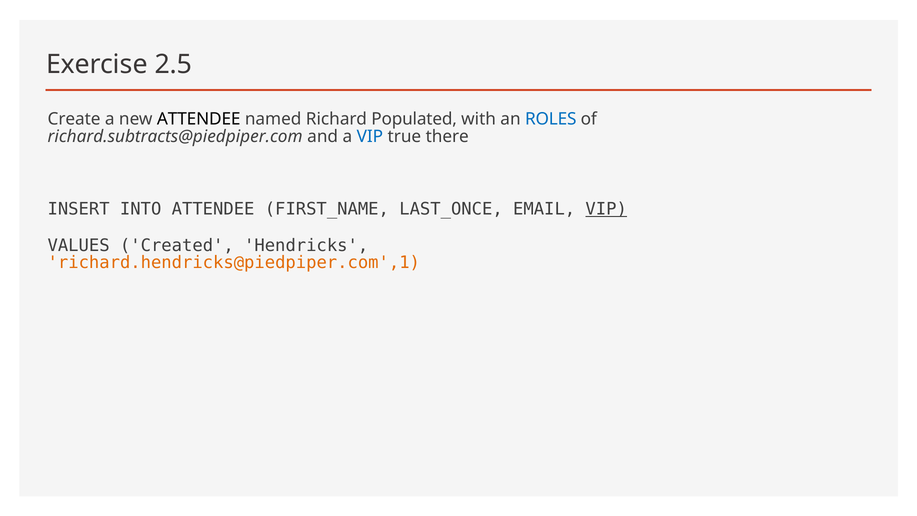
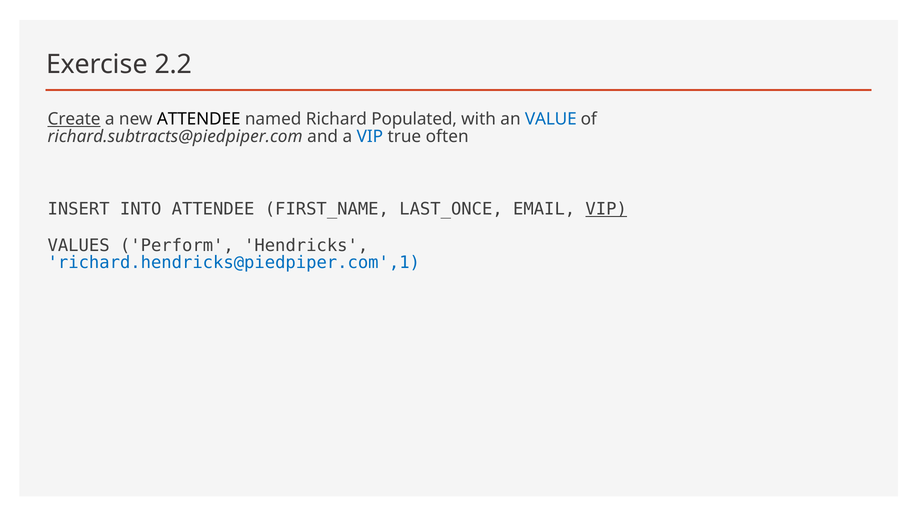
2.5: 2.5 -> 2.2
Create underline: none -> present
ROLES: ROLES -> VALUE
there: there -> often
Created: Created -> Perform
richard.hendricks@piedpiper.com',1 colour: orange -> blue
